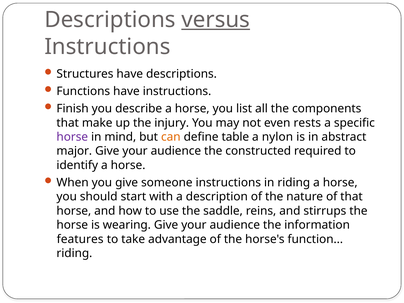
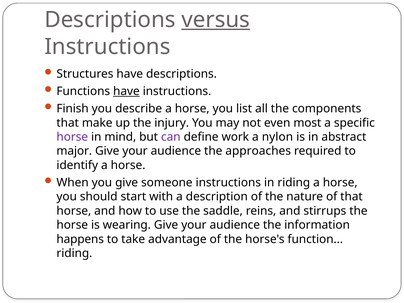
have at (126, 91) underline: none -> present
rests: rests -> most
can colour: orange -> purple
table: table -> work
constructed: constructed -> approaches
features: features -> happens
